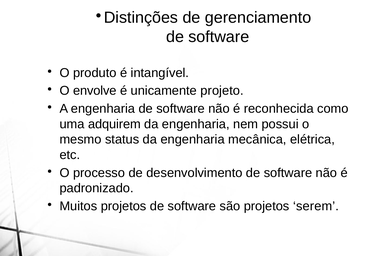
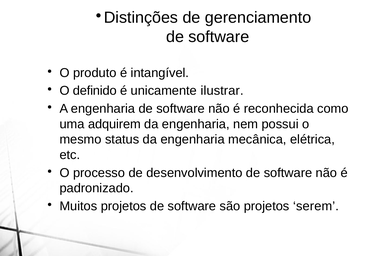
envolve: envolve -> definido
projeto: projeto -> ilustrar
